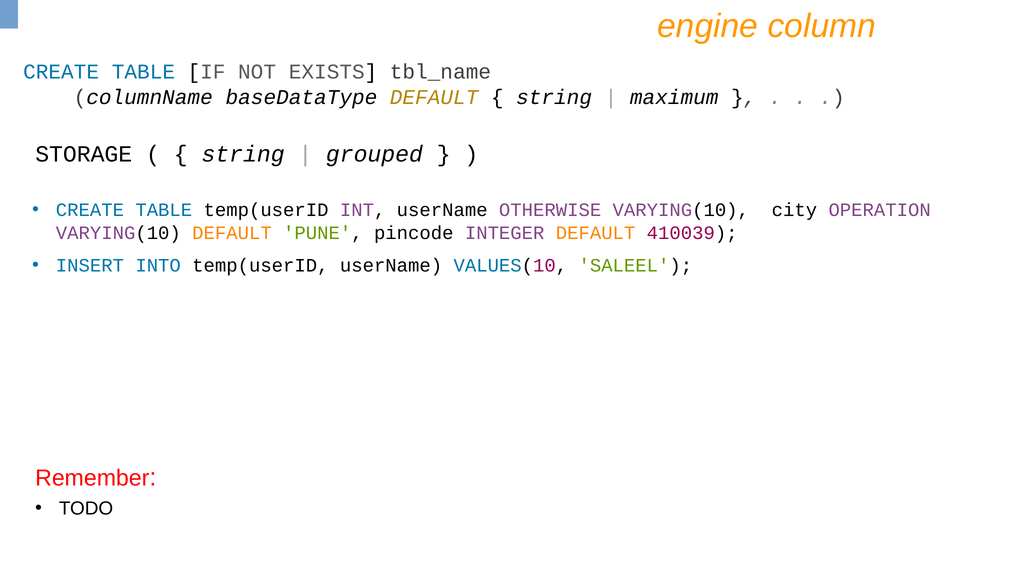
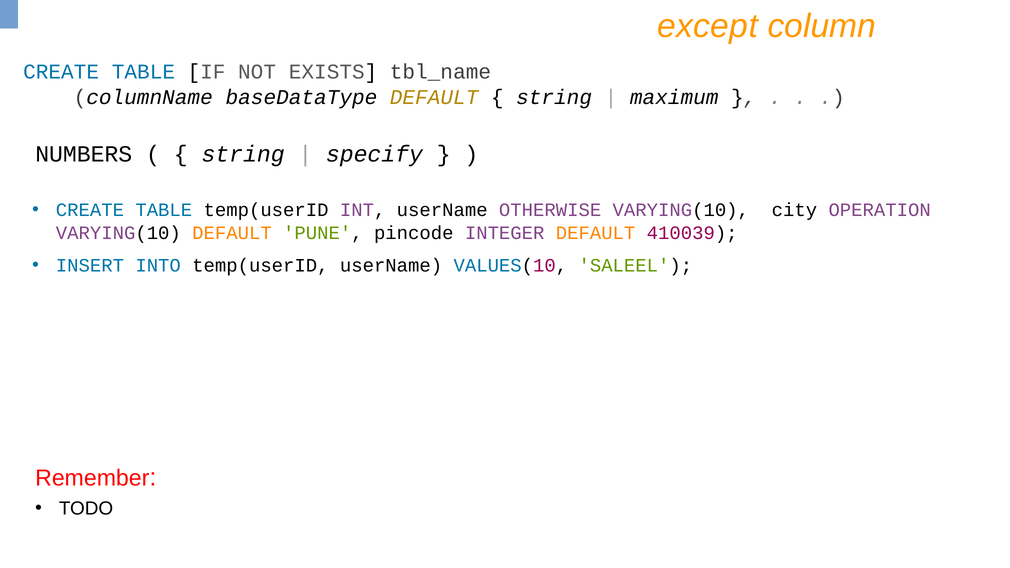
engine: engine -> except
STORAGE: STORAGE -> NUMBERS
grouped: grouped -> specify
